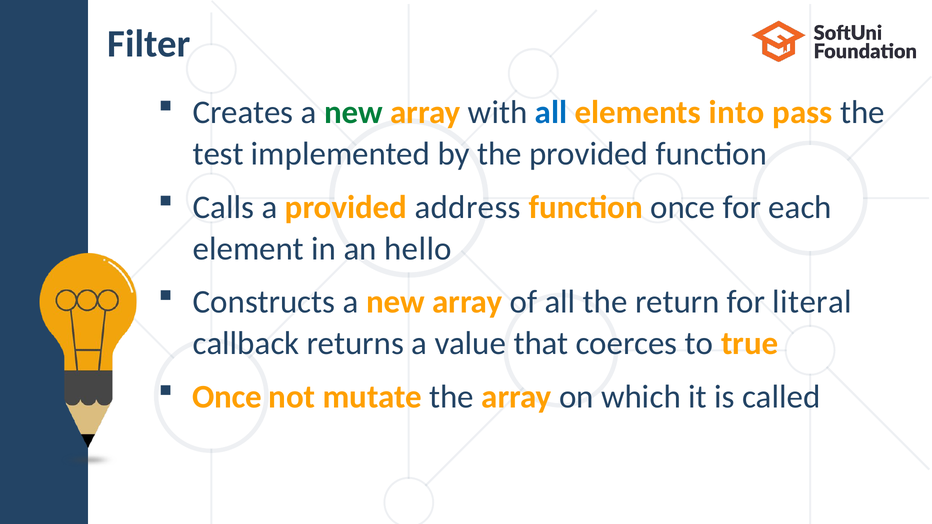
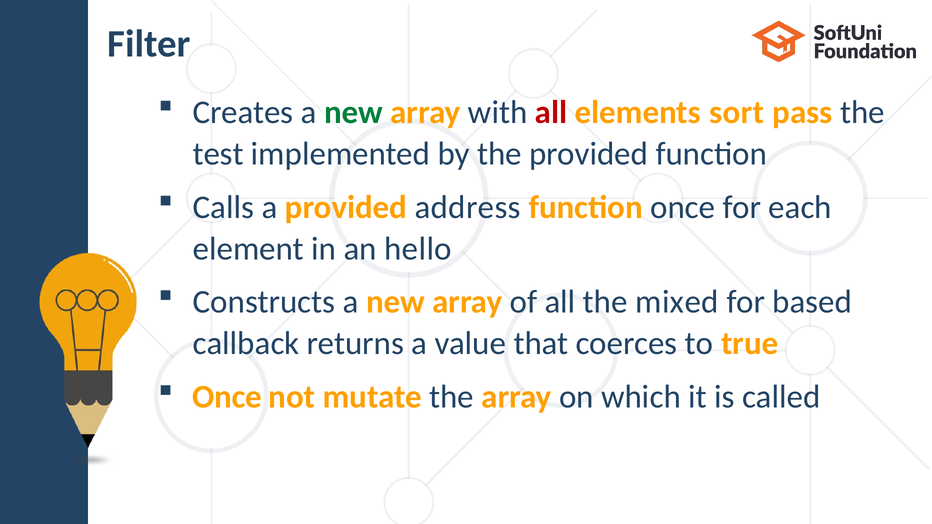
all at (551, 113) colour: blue -> red
into: into -> sort
return: return -> mixed
literal: literal -> based
